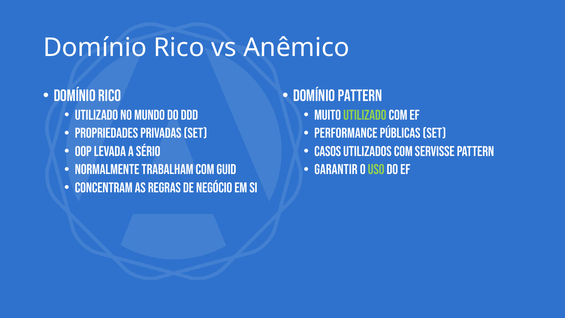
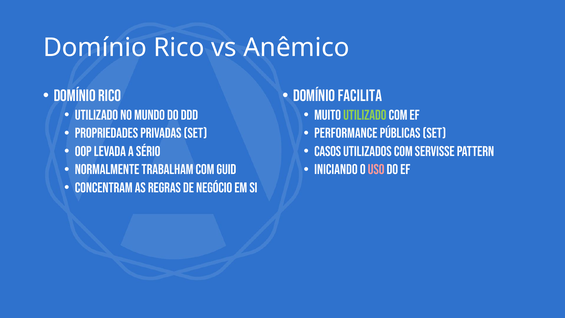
Domínio Pattern: Pattern -> Facilita
Garantir: Garantir -> Iniciando
uso colour: light green -> pink
